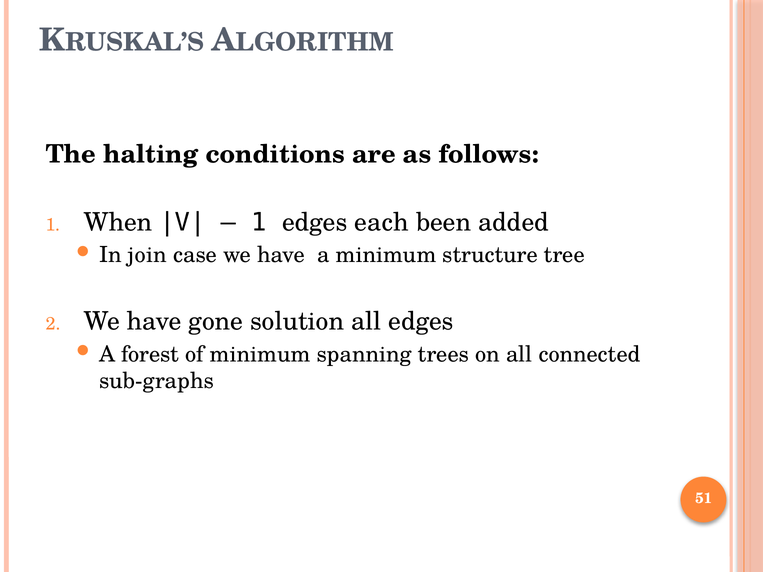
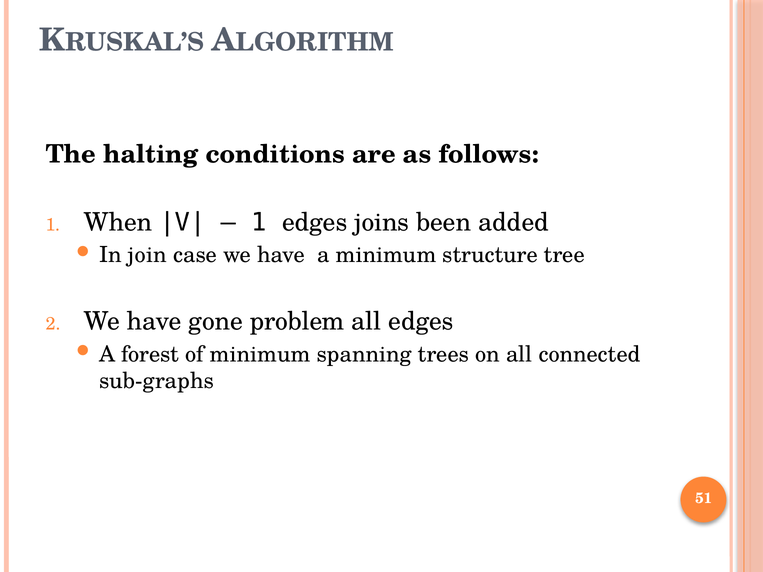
each: each -> joins
solution: solution -> problem
